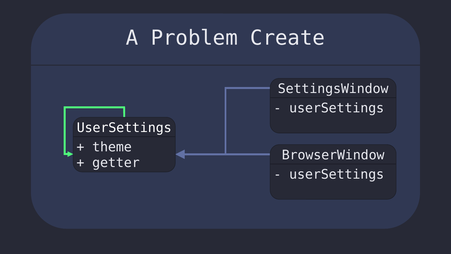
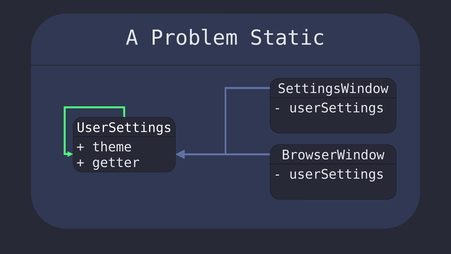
Create: Create -> Static
